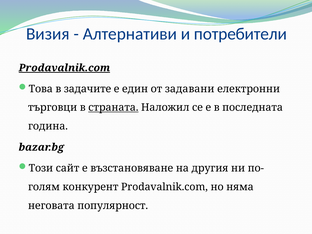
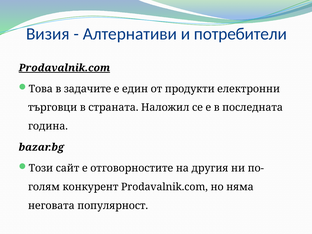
задавани: задавани -> продукти
страната underline: present -> none
възстановяване: възстановяване -> отговорностите
